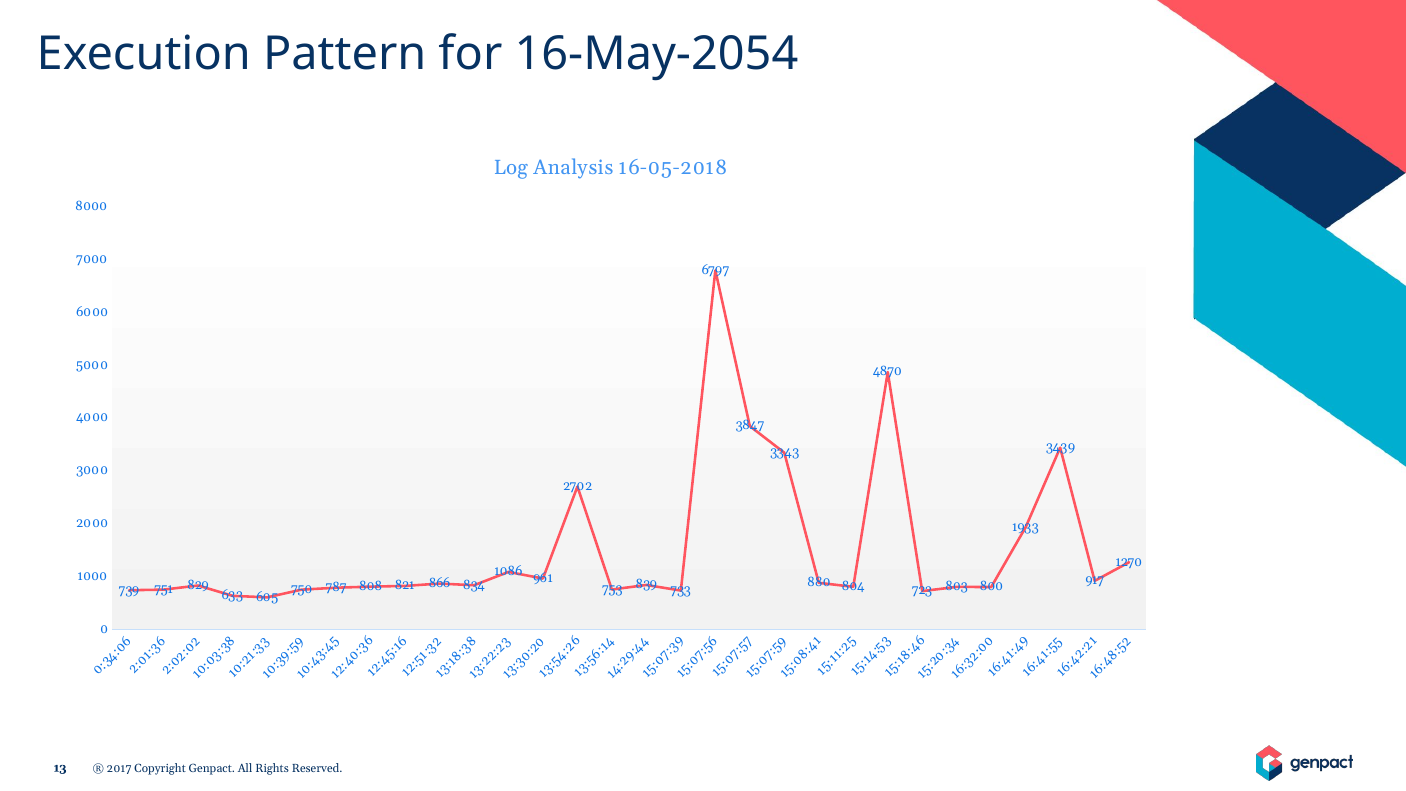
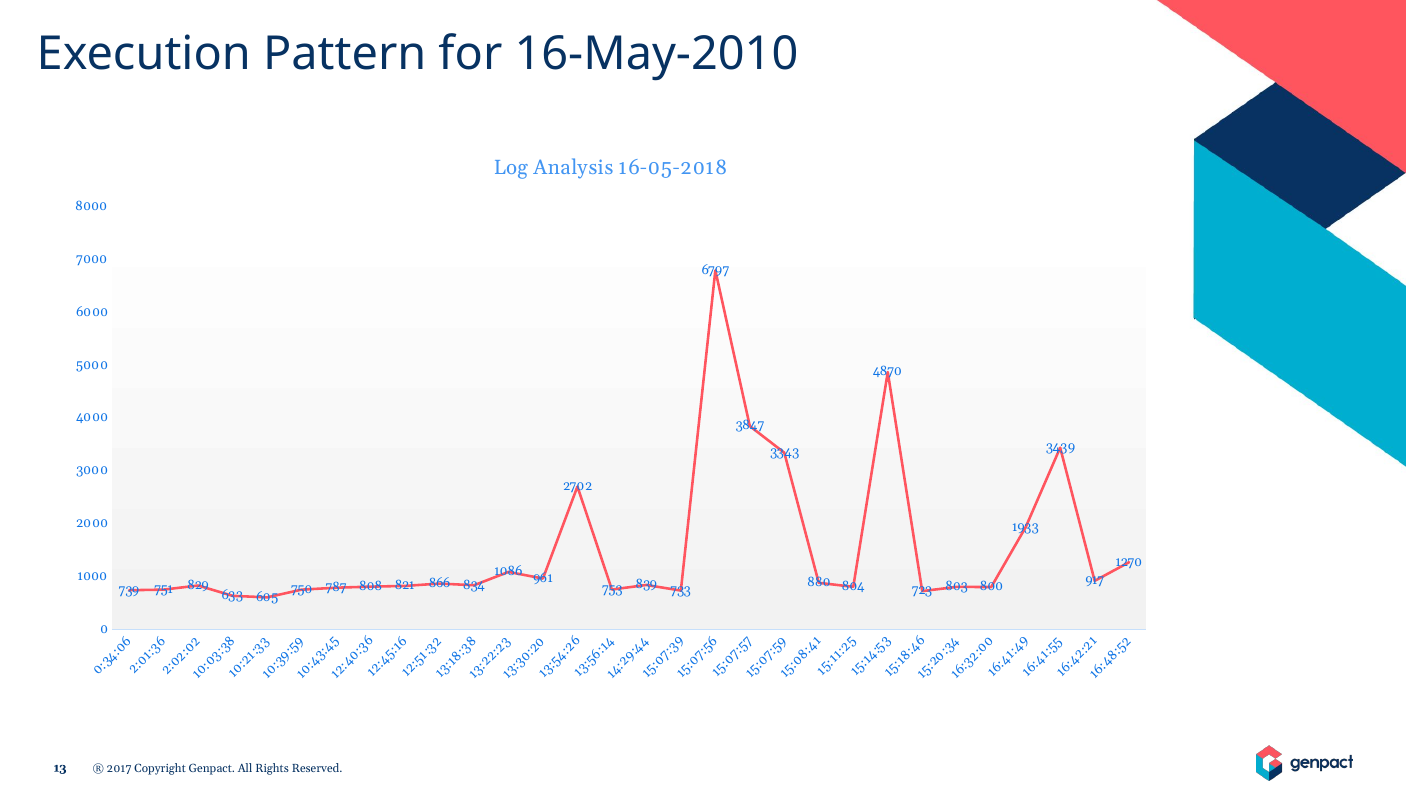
16-May-2054: 16-May-2054 -> 16-May-2010
